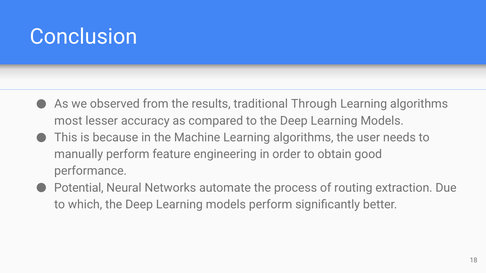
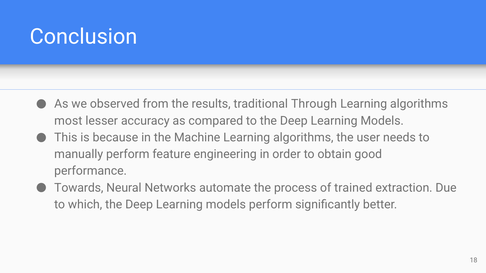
Potential: Potential -> Towards
routing: routing -> trained
